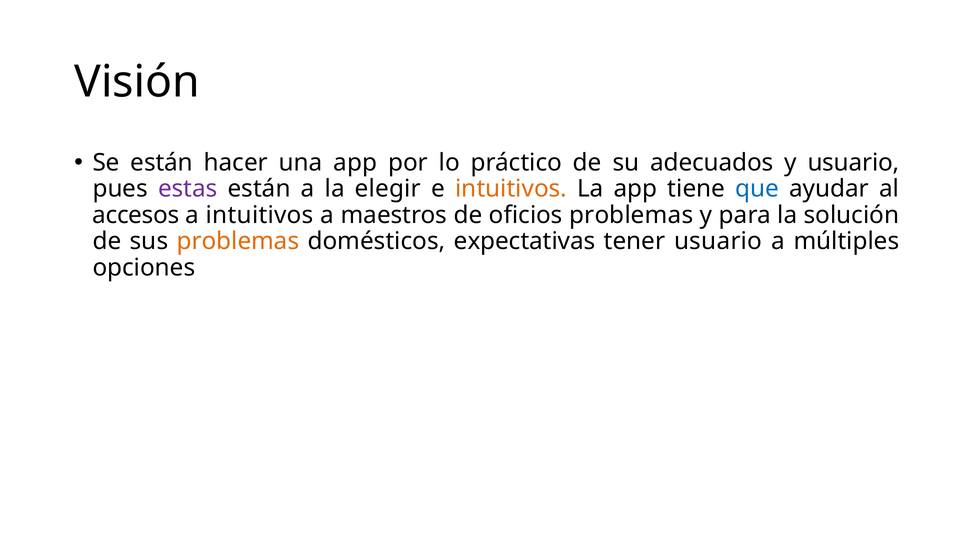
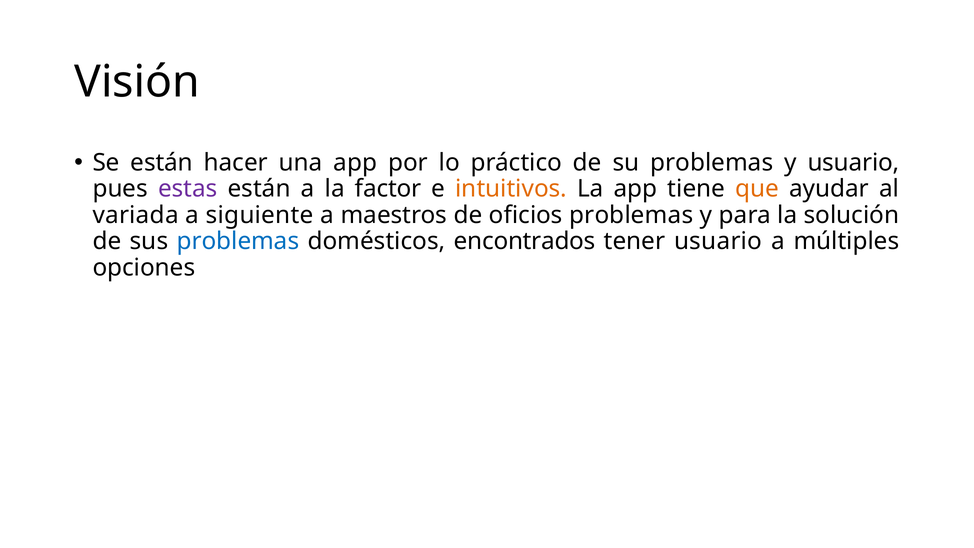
su adecuados: adecuados -> problemas
elegir: elegir -> factor
que colour: blue -> orange
accesos: accesos -> variada
a intuitivos: intuitivos -> siguiente
problemas at (238, 241) colour: orange -> blue
expectativas: expectativas -> encontrados
